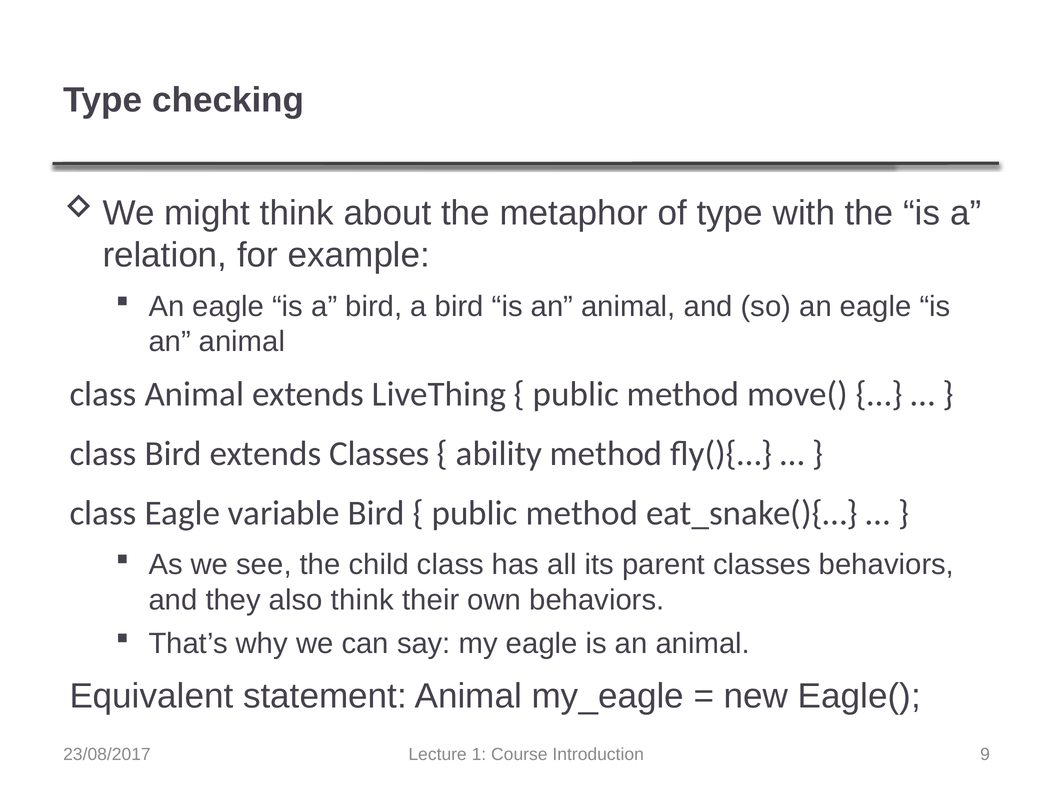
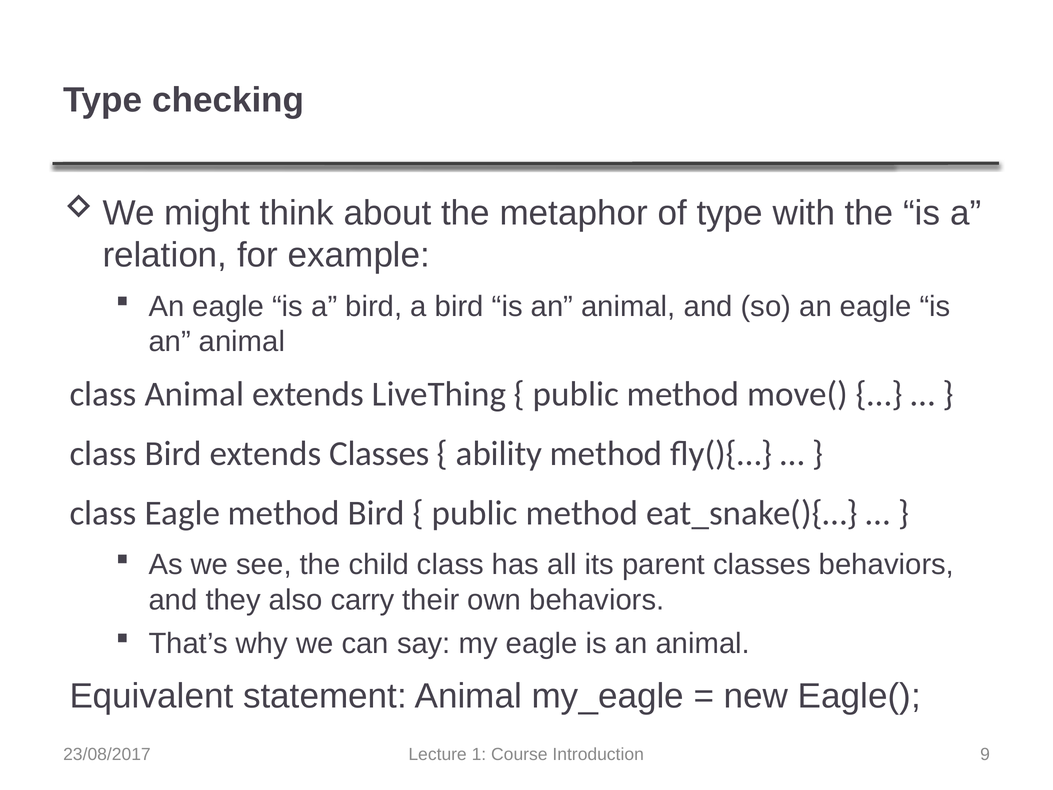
Eagle variable: variable -> method
also think: think -> carry
